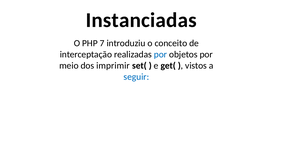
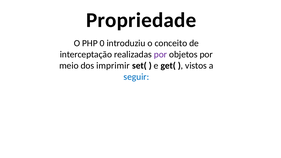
Instanciadas: Instanciadas -> Propriedade
7: 7 -> 0
por at (160, 54) colour: blue -> purple
